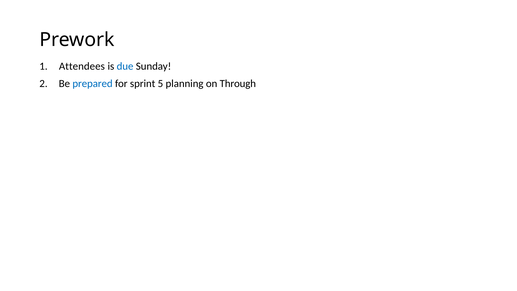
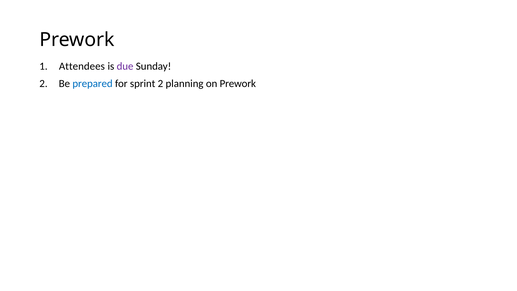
due colour: blue -> purple
sprint 5: 5 -> 2
on Through: Through -> Prework
